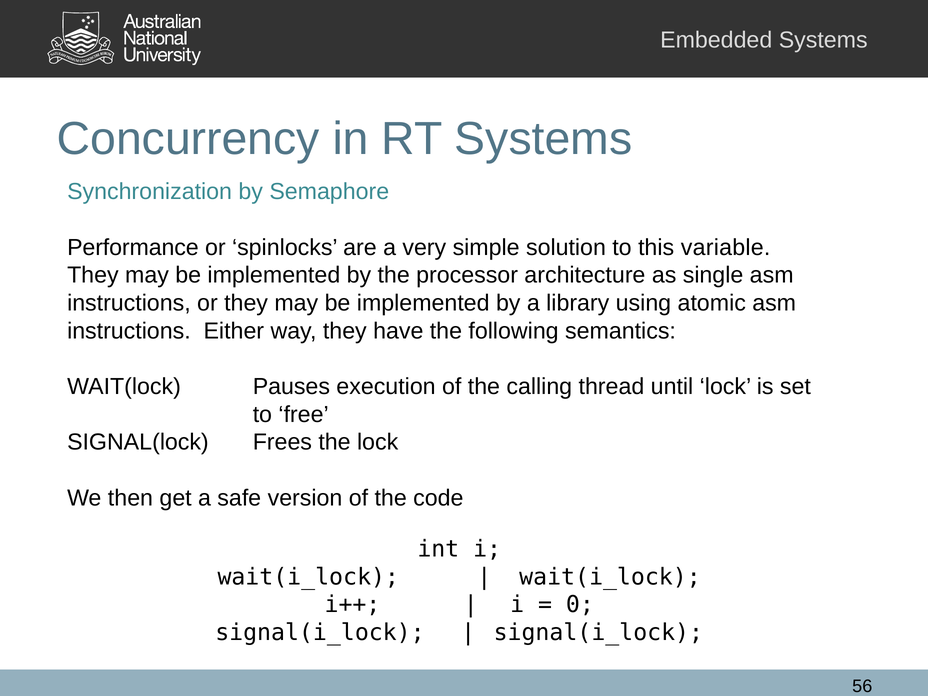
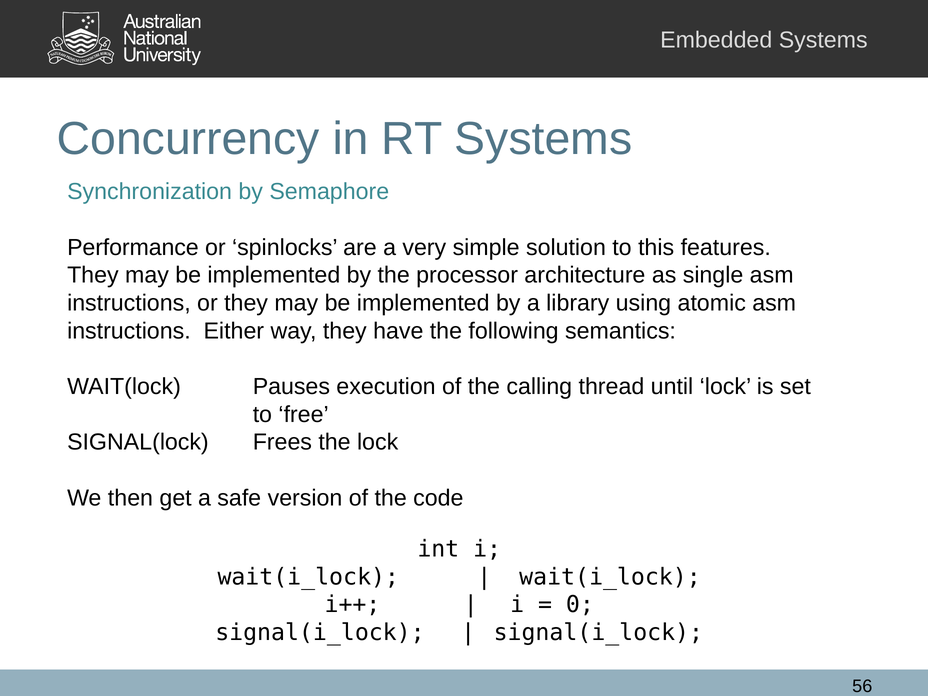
variable: variable -> features
